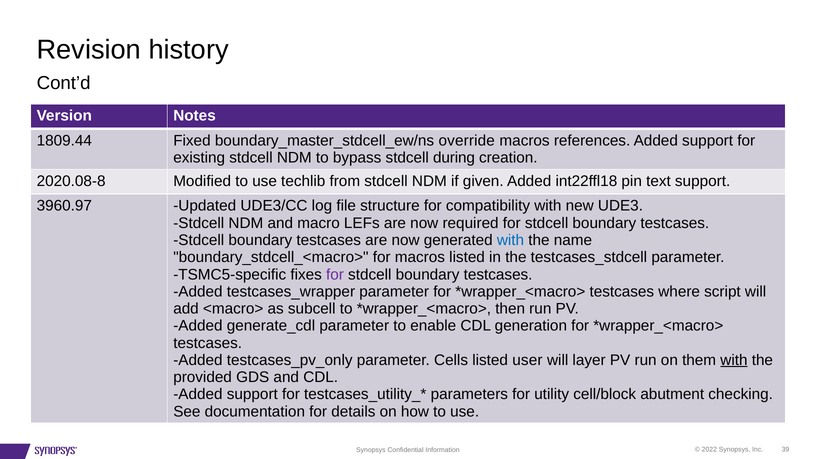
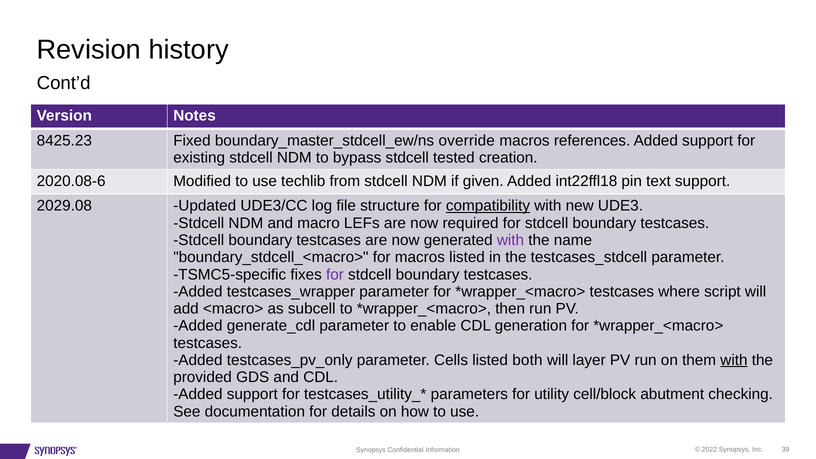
1809.44: 1809.44 -> 8425.23
during: during -> tested
2020.08-8: 2020.08-8 -> 2020.08-6
3960.97: 3960.97 -> 2029.08
compatibility underline: none -> present
with at (511, 240) colour: blue -> purple
user: user -> both
